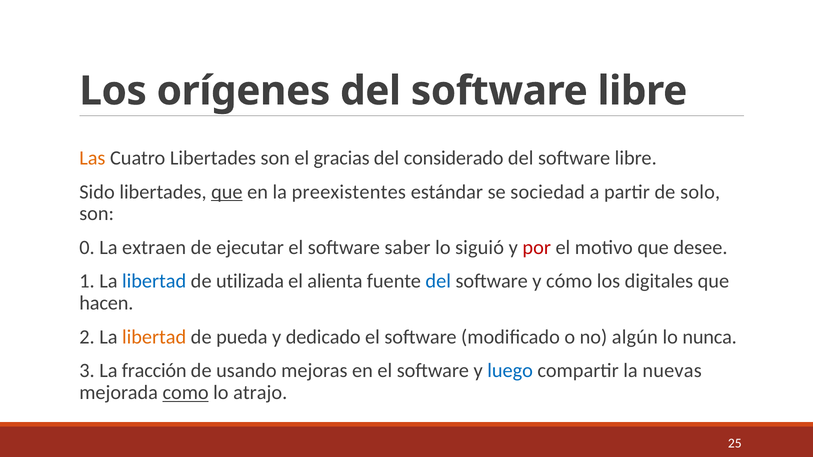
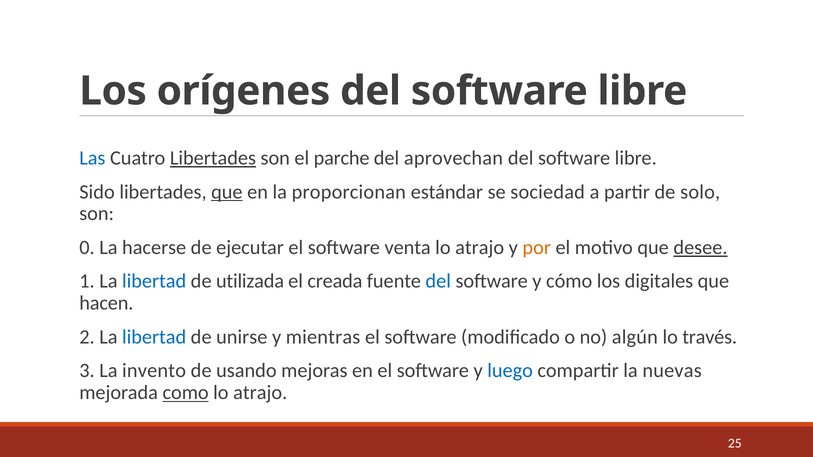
Las colour: orange -> blue
Libertades at (213, 158) underline: none -> present
gracias: gracias -> parche
considerado: considerado -> aprovechan
preexistentes: preexistentes -> proporcionan
extraen: extraen -> hacerse
saber: saber -> venta
siguió at (480, 248): siguió -> atrajo
por colour: red -> orange
desee underline: none -> present
alienta: alienta -> creada
libertad at (154, 337) colour: orange -> blue
pueda: pueda -> unirse
dedicado: dedicado -> mientras
nunca: nunca -> través
fracción: fracción -> invento
